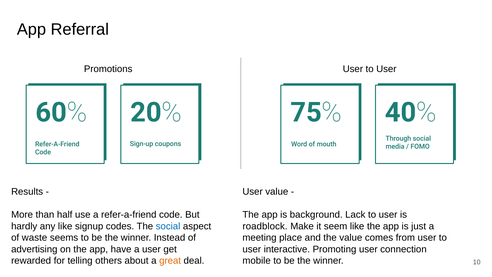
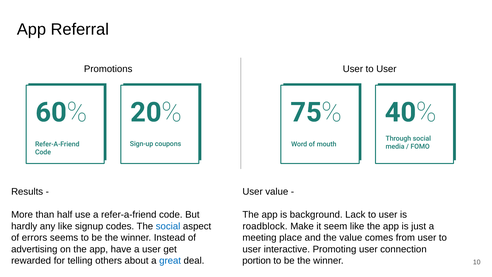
waste: waste -> errors
great colour: orange -> blue
mobile: mobile -> portion
